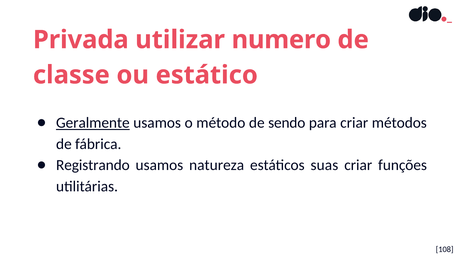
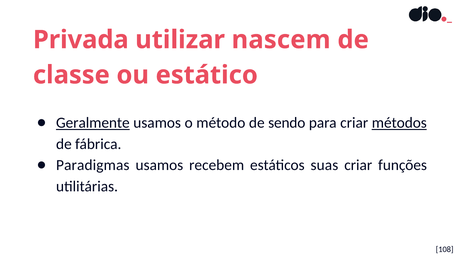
numero: numero -> nascem
métodos underline: none -> present
Registrando: Registrando -> Paradigmas
natureza: natureza -> recebem
